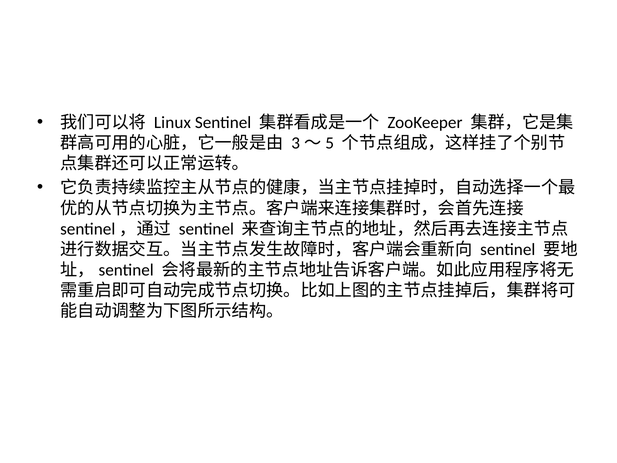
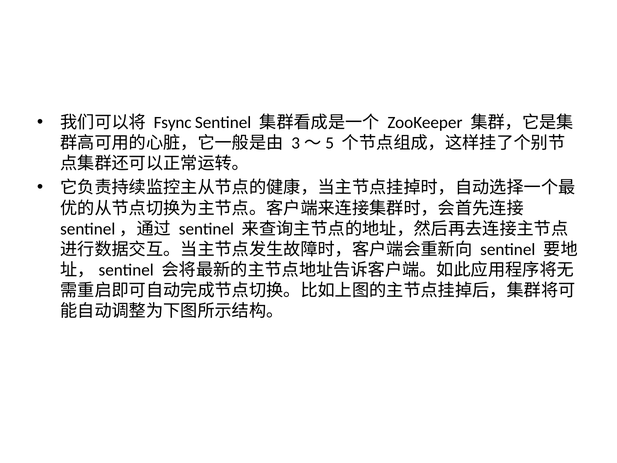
Linux: Linux -> Fsync
